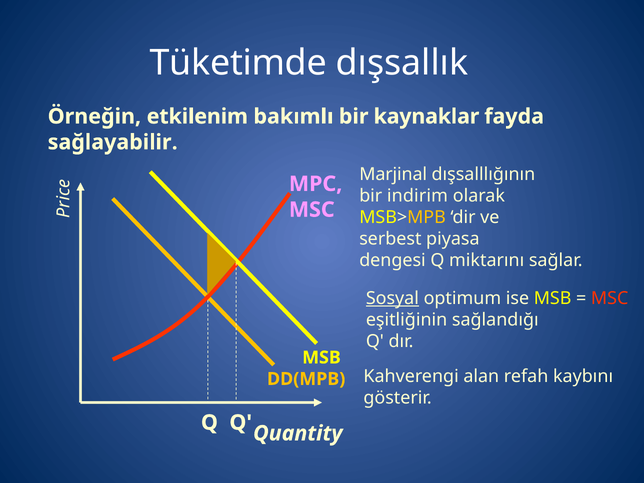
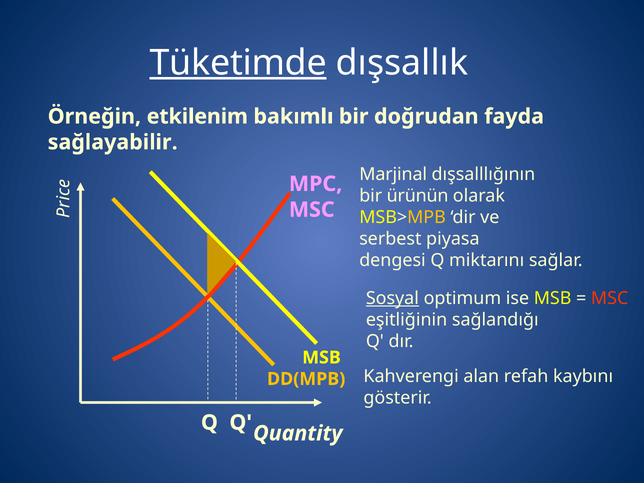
Tüketimde underline: none -> present
kaynaklar: kaynaklar -> doğrudan
indirim: indirim -> ürünün
